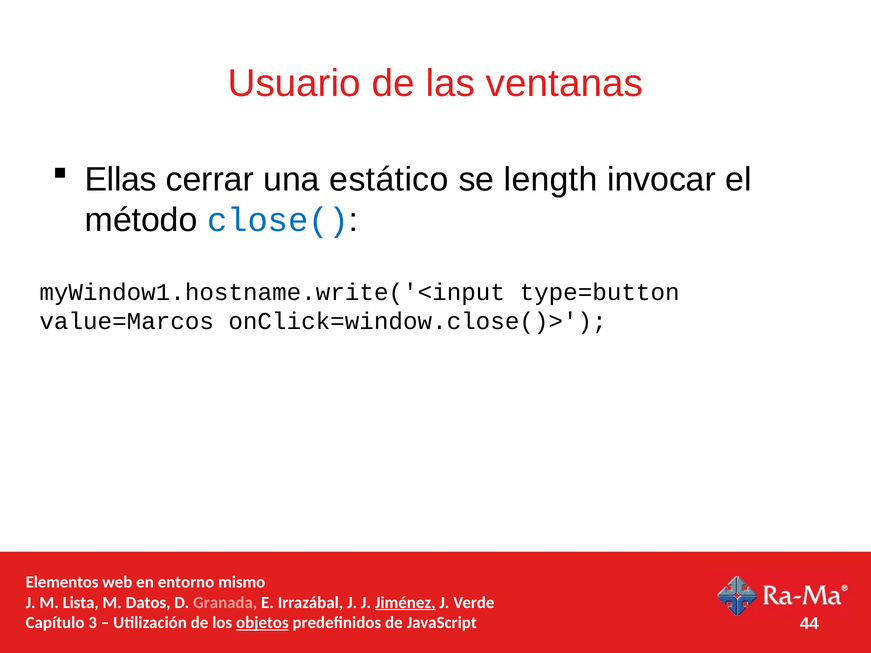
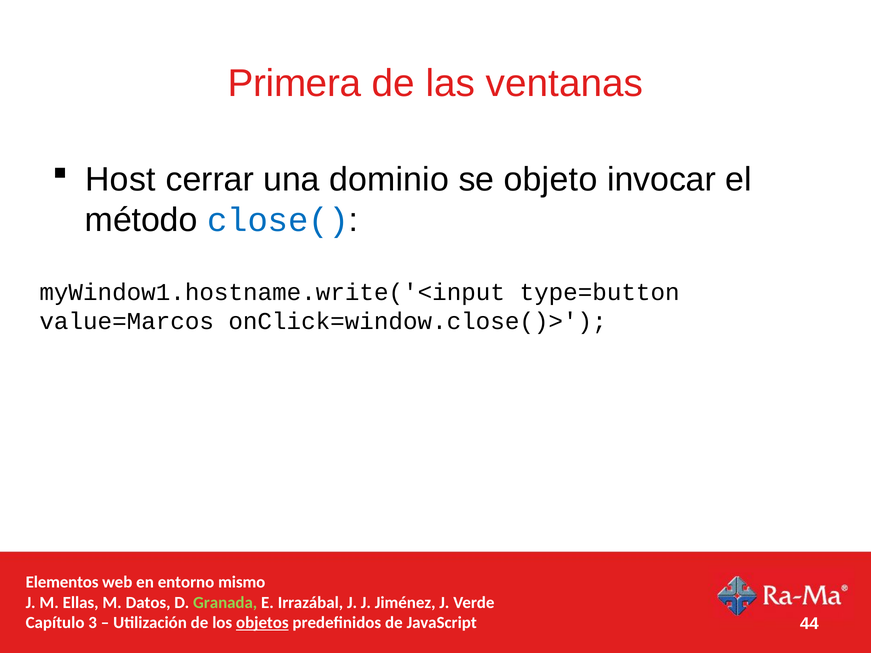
Usuario: Usuario -> Primera
Ellas: Ellas -> Host
estático: estático -> dominio
length: length -> objeto
Lista: Lista -> Ellas
Granada colour: pink -> light green
Jiménez underline: present -> none
